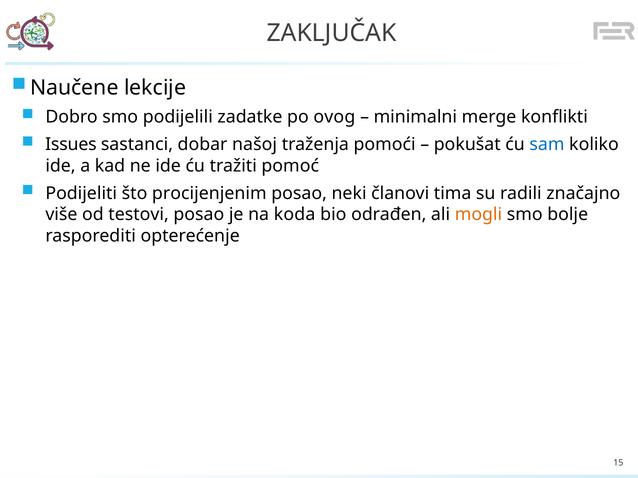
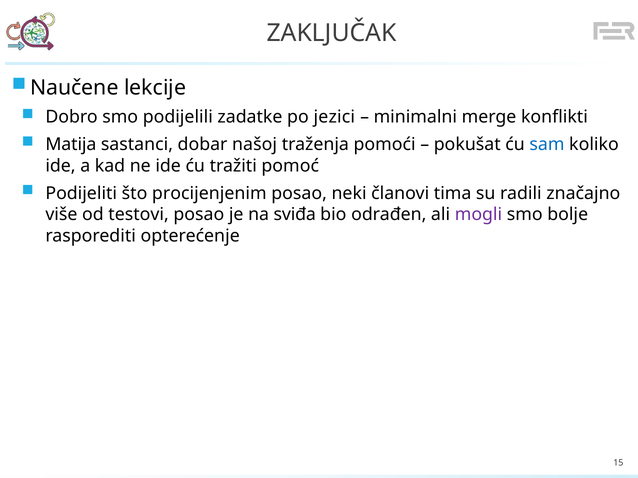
ovog: ovog -> jezici
Issues: Issues -> Matija
koda: koda -> sviđa
mogli colour: orange -> purple
